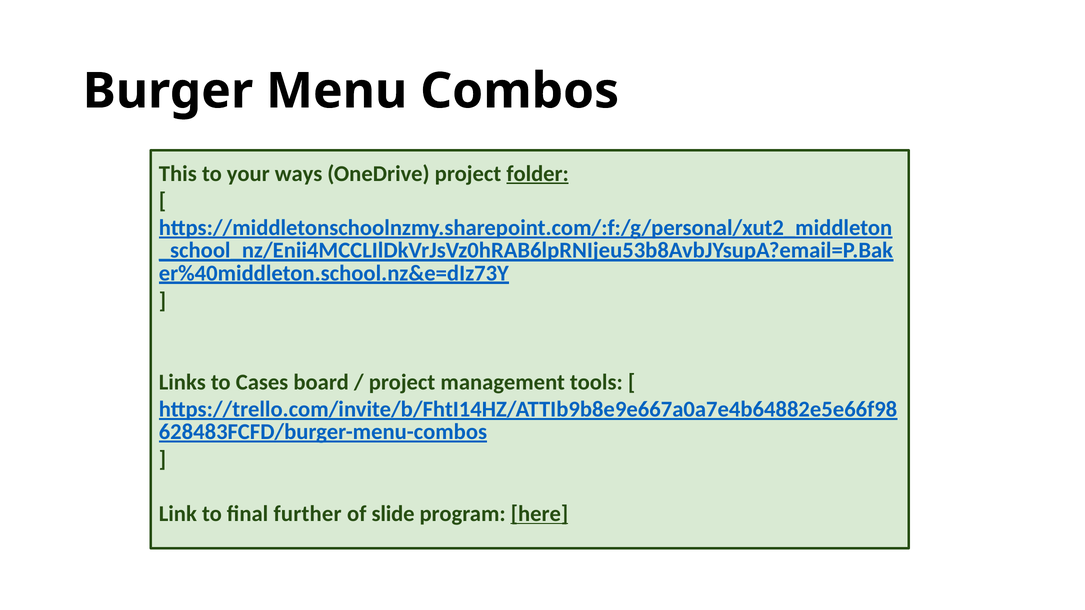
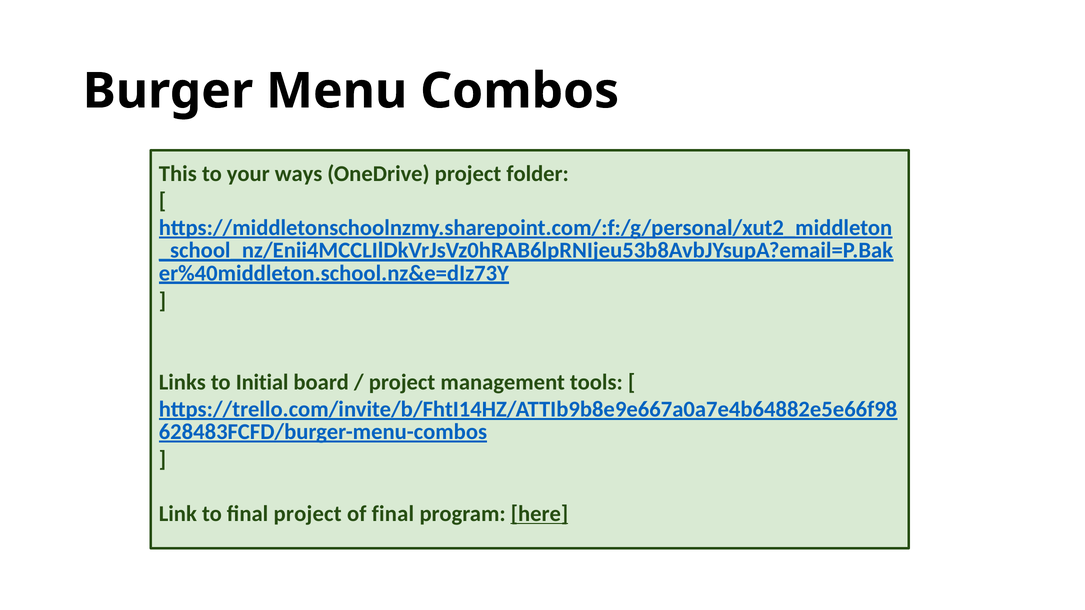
folder underline: present -> none
Cases: Cases -> Initial
final further: further -> project
of slide: slide -> final
